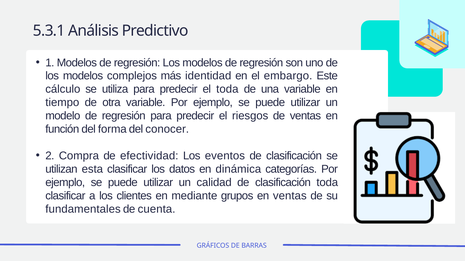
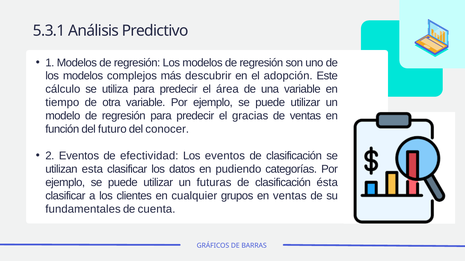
identidad: identidad -> descubrir
embargo: embargo -> adopción
el toda: toda -> área
riesgos: riesgos -> gracias
forma: forma -> futuro
2 Compra: Compra -> Eventos
dinámica: dinámica -> pudiendo
calidad: calidad -> futuras
clasificación toda: toda -> ésta
mediante: mediante -> cualquier
